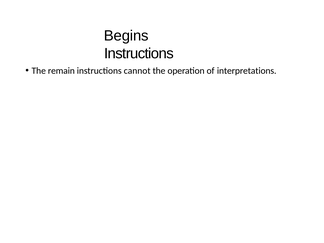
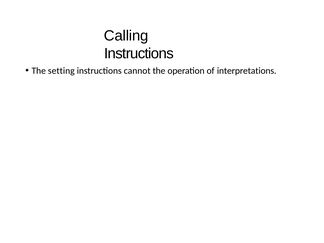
Begins: Begins -> Calling
remain: remain -> setting
